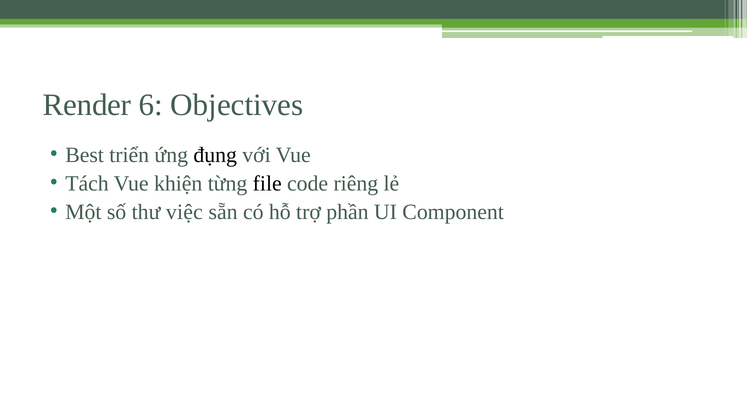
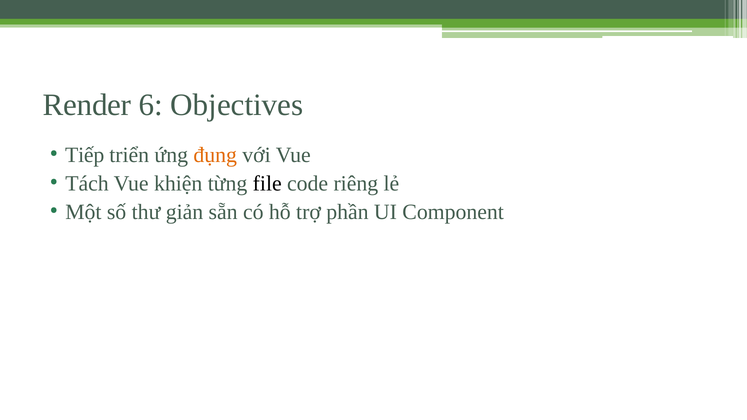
Best: Best -> Tiếp
đụng colour: black -> orange
việc: việc -> giản
